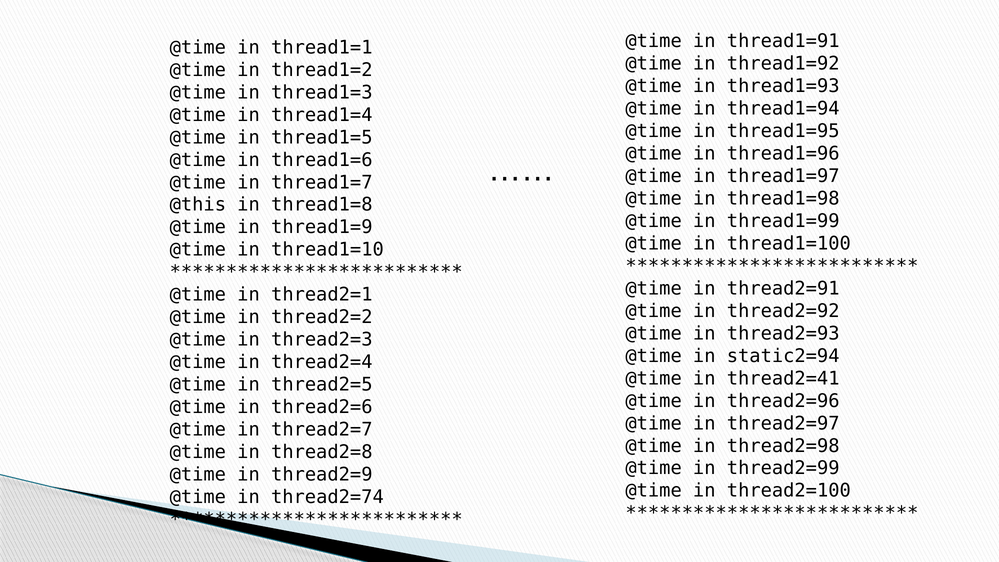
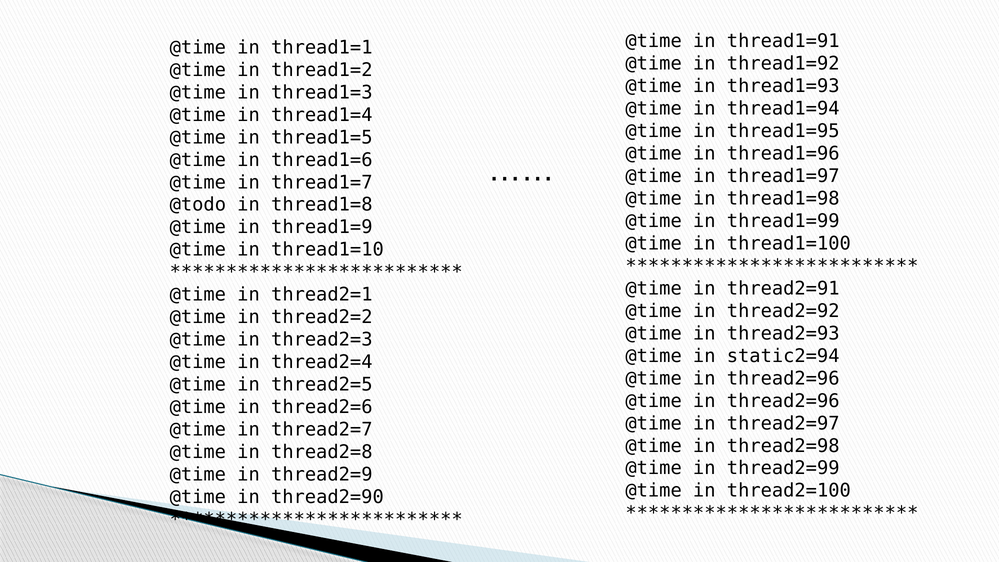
@this: @this -> @todo
thread2=41 at (783, 378): thread2=41 -> thread2=96
thread2=74: thread2=74 -> thread2=90
